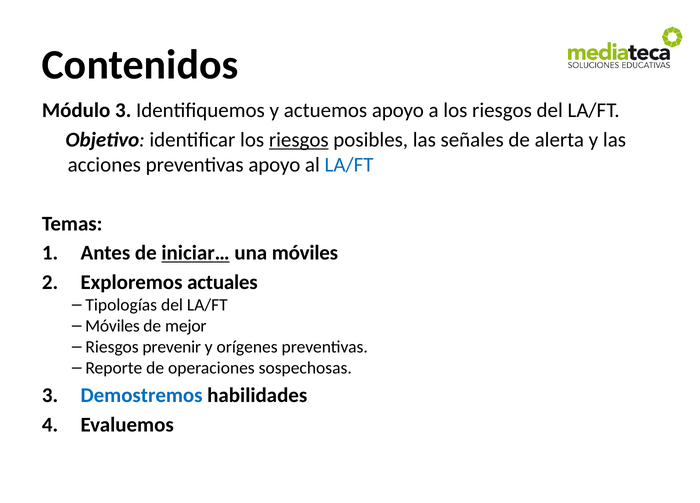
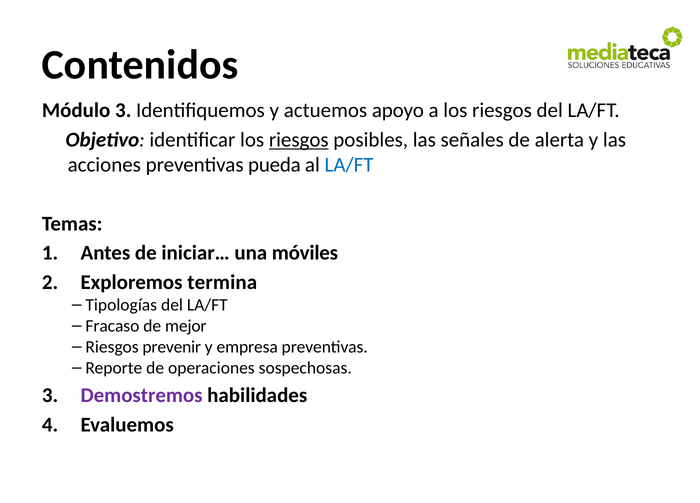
preventivas apoyo: apoyo -> pueda
iniciar… underline: present -> none
actuales: actuales -> termina
Móviles at (112, 326): Móviles -> Fracaso
orígenes: orígenes -> empresa
Demostremos colour: blue -> purple
